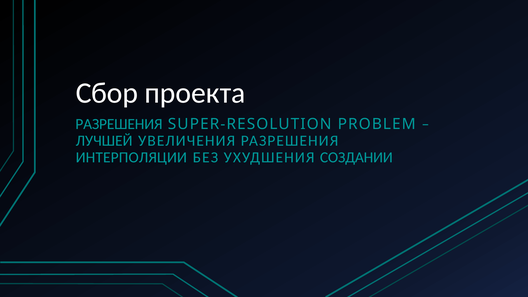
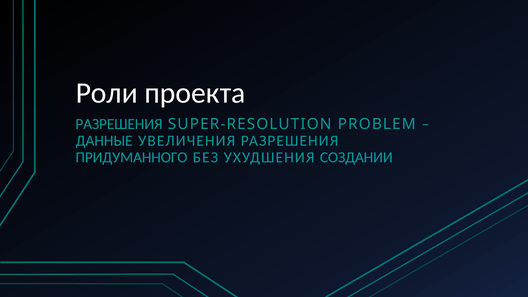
Сбор: Сбор -> Роли
ЛУЧШЕЙ: ЛУЧШЕЙ -> ДАННЫЕ
ИНТЕРПОЛЯЦИИ: ИНТЕРПОЛЯЦИИ -> ПРИДУМАННОГО
